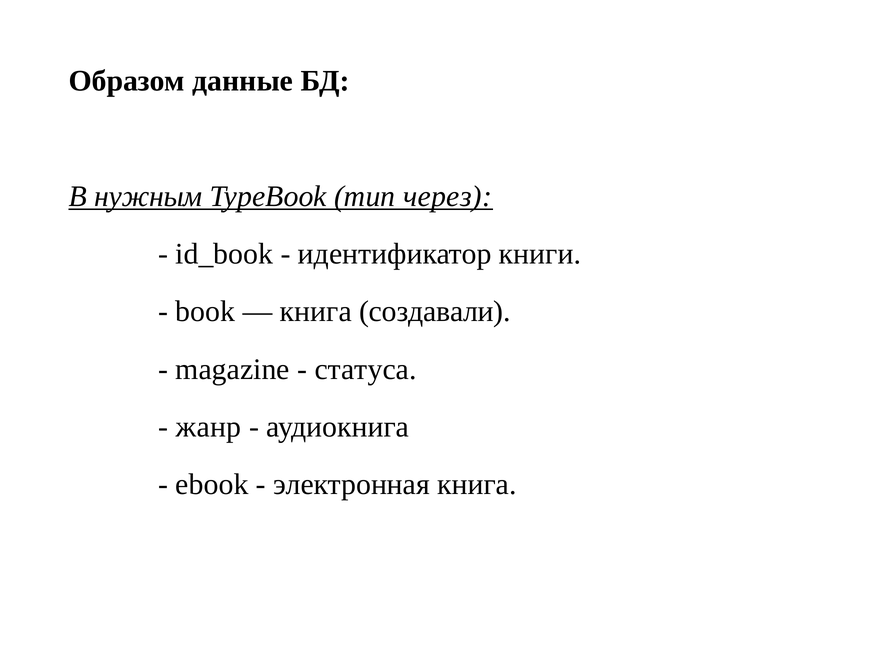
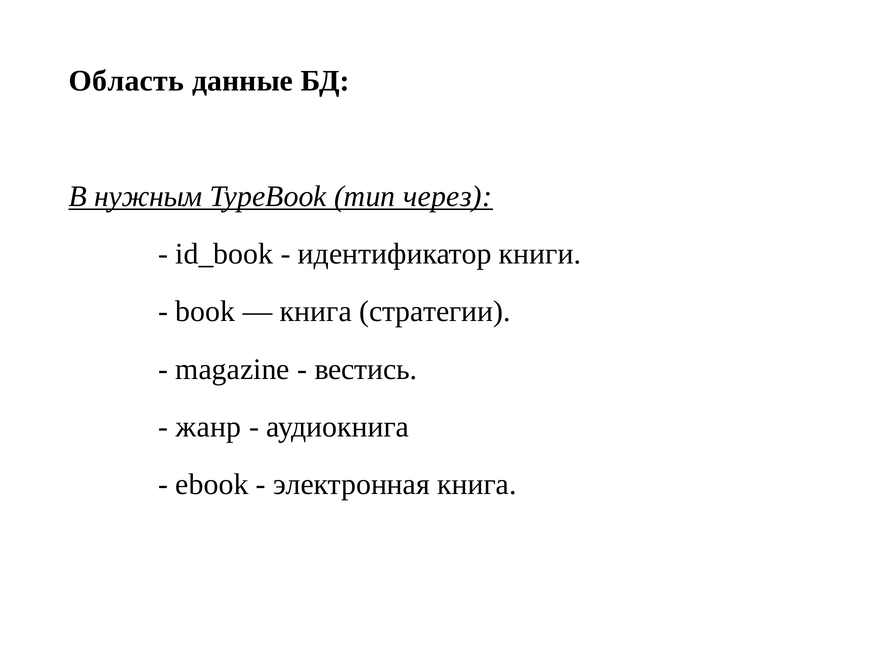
Образом: Образом -> Область
создавали: создавали -> стратегии
статуса: статуса -> вестись
